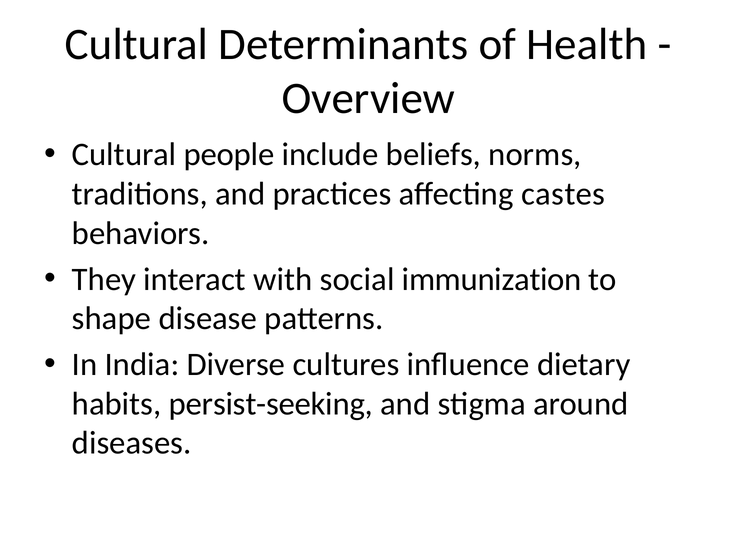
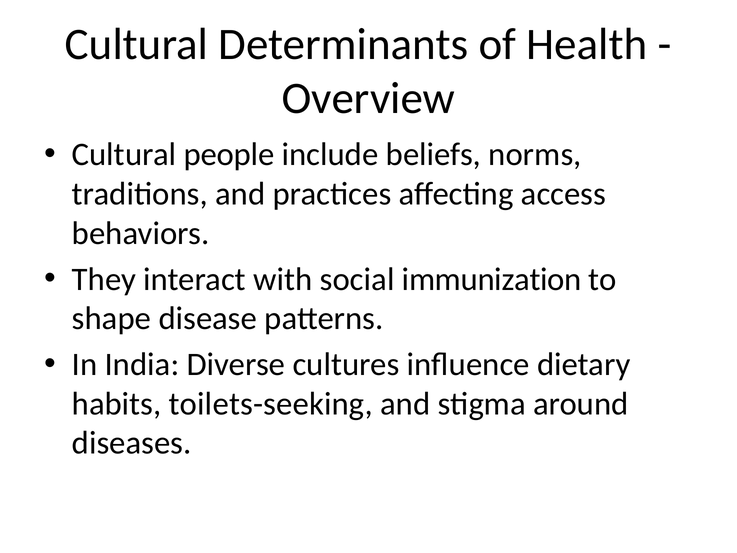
castes: castes -> access
persist-seeking: persist-seeking -> toilets-seeking
